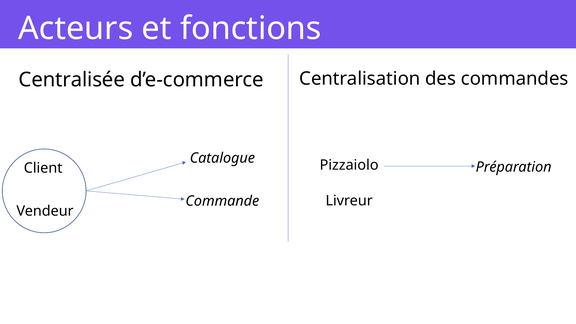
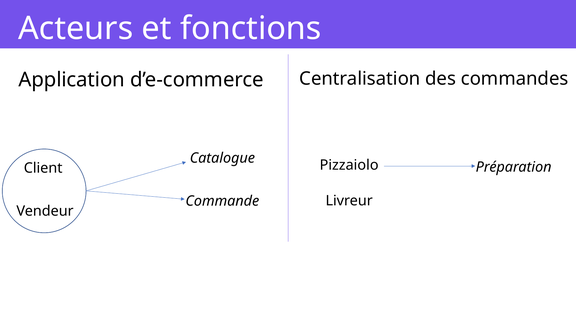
Centralisée: Centralisée -> Application
